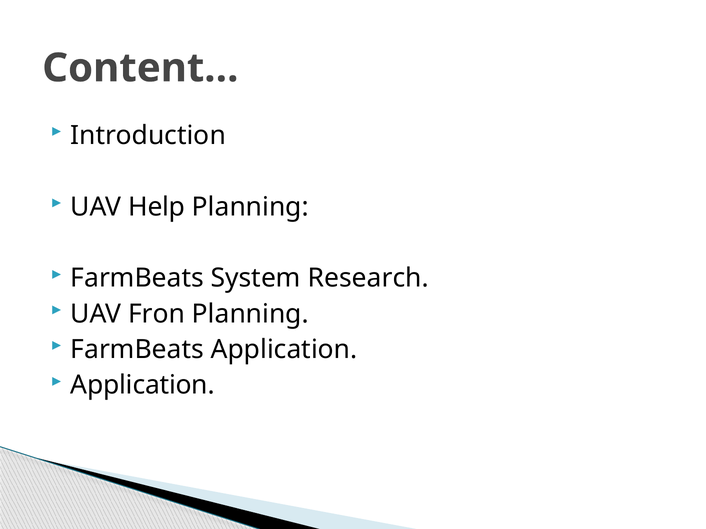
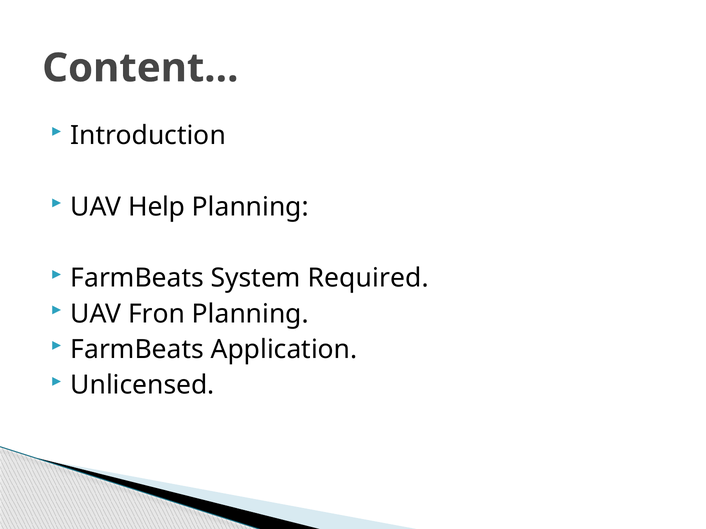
Research: Research -> Required
Application at (143, 386): Application -> Unlicensed
